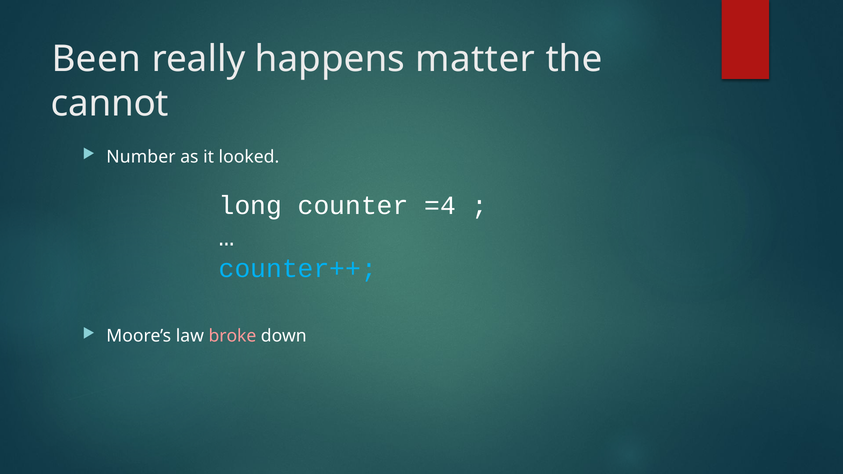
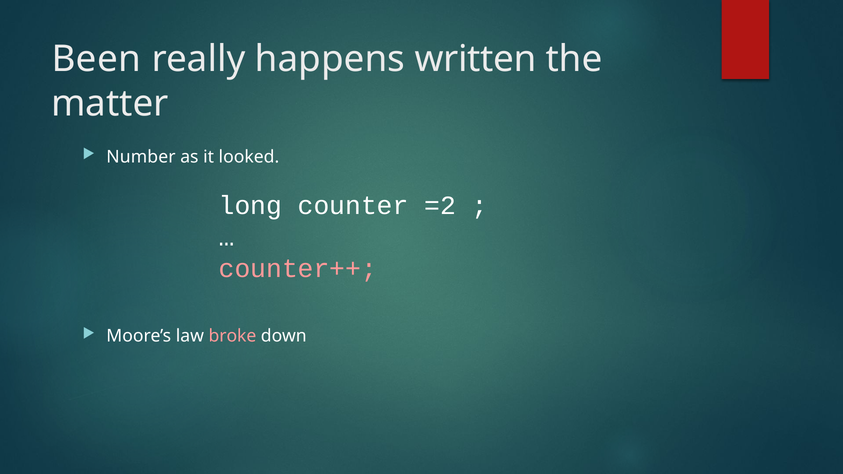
matter: matter -> written
cannot: cannot -> matter
=4: =4 -> =2
counter++ colour: light blue -> pink
